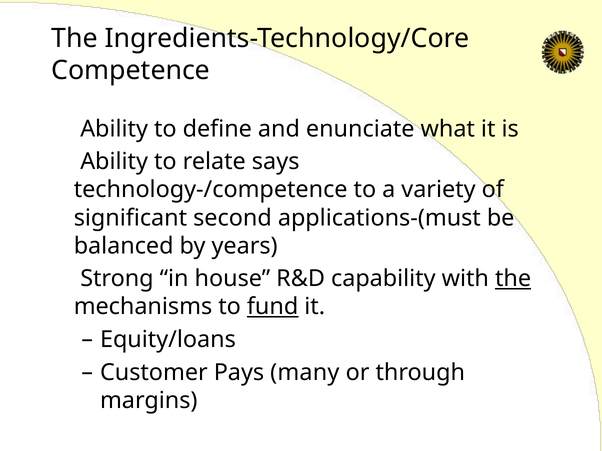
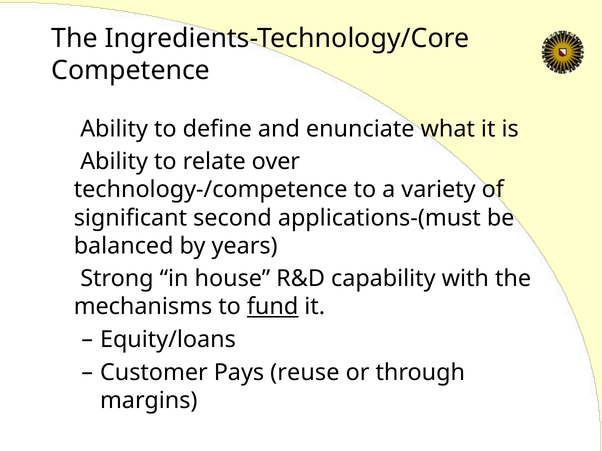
says: says -> over
the at (513, 279) underline: present -> none
many: many -> reuse
